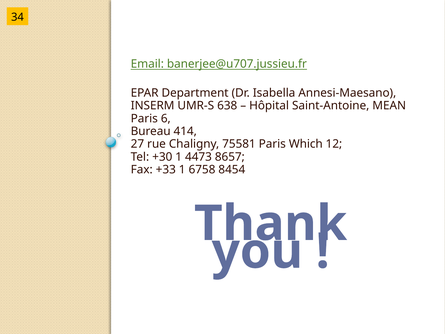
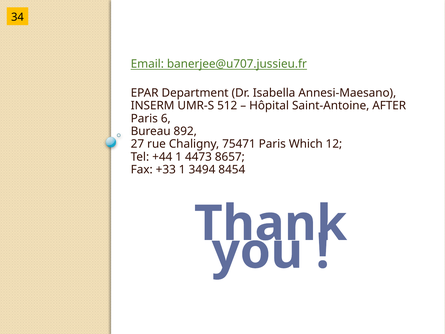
638: 638 -> 512
MEAN: MEAN -> AFTER
414: 414 -> 892
75581: 75581 -> 75471
+30: +30 -> +44
6758: 6758 -> 3494
